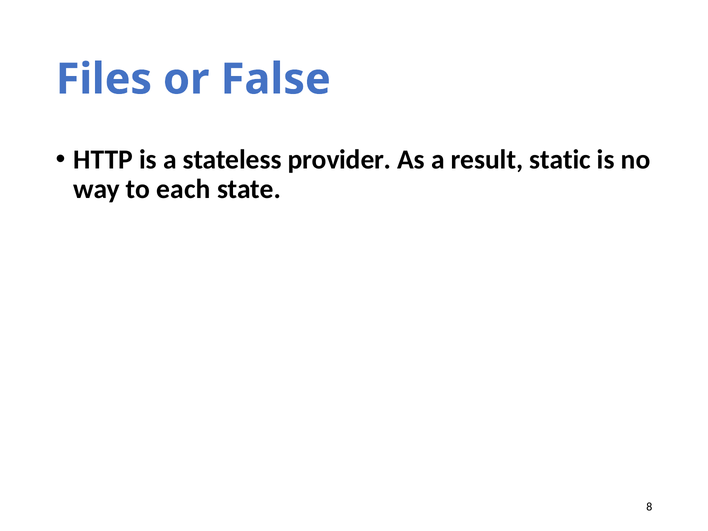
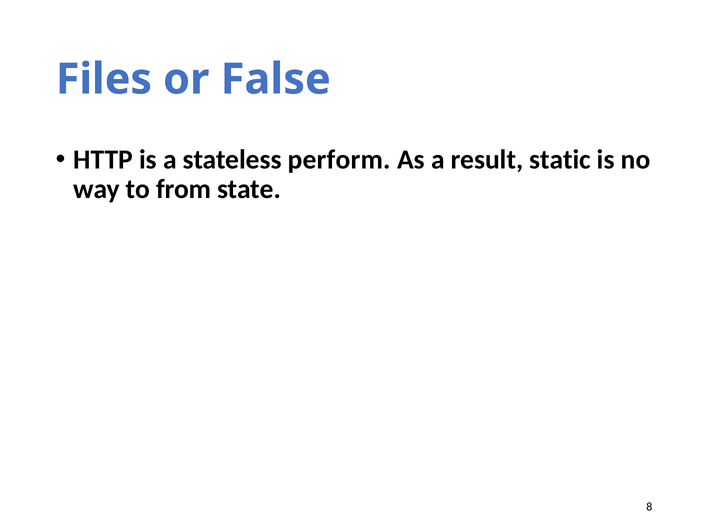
provider: provider -> perform
each: each -> from
